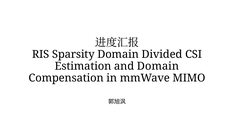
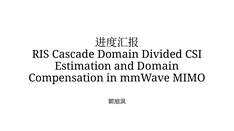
Sparsity: Sparsity -> Cascade
